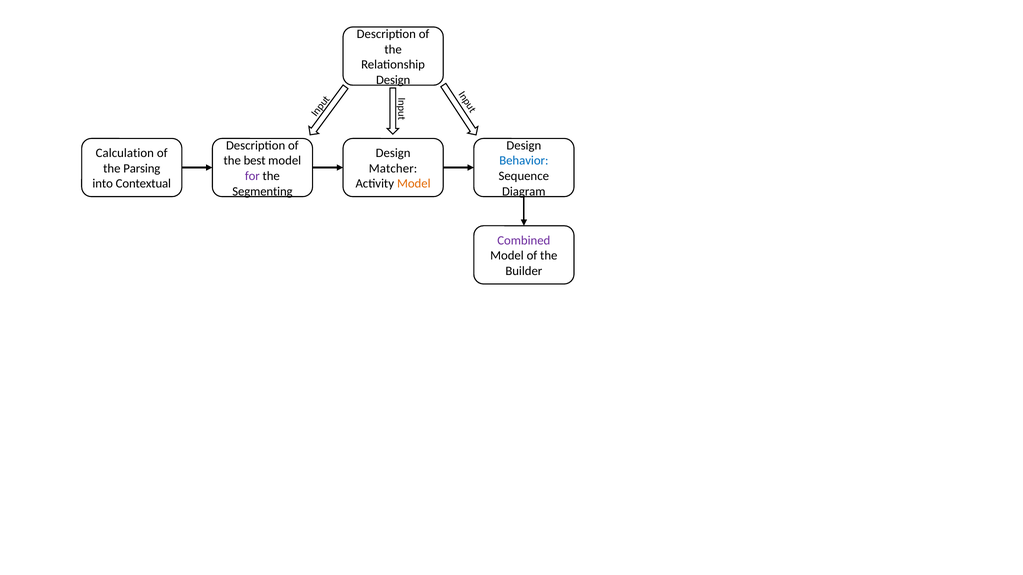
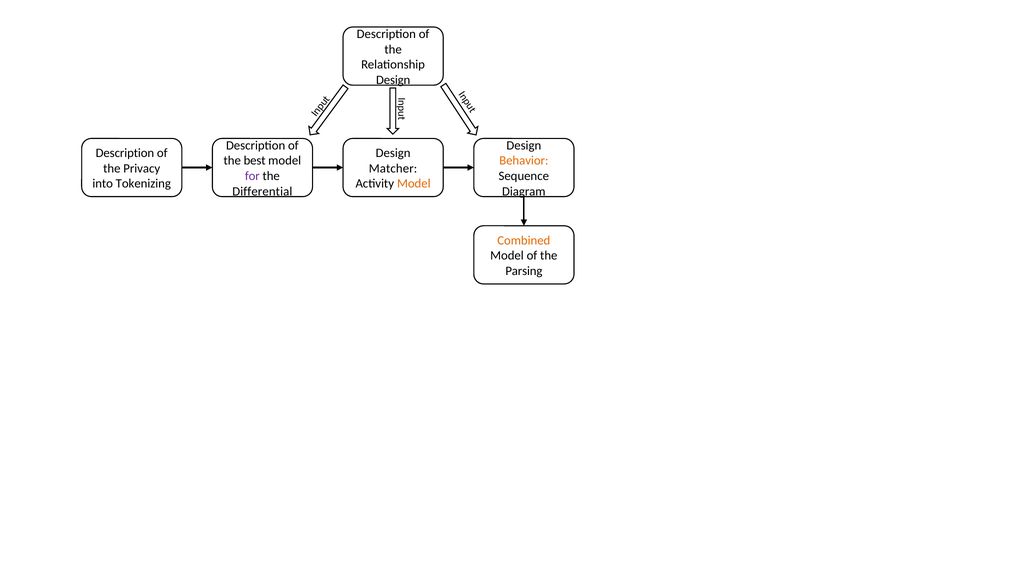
Calculation at (125, 153): Calculation -> Description
Behavior colour: blue -> orange
Parsing: Parsing -> Privacy
Contextual: Contextual -> Tokenizing
Segmenting: Segmenting -> Differential
Combined colour: purple -> orange
Builder: Builder -> Parsing
